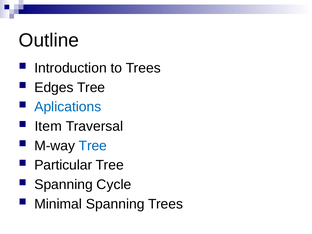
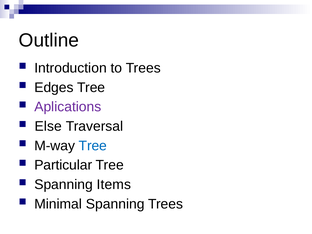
Aplications colour: blue -> purple
Item: Item -> Else
Cycle: Cycle -> Items
